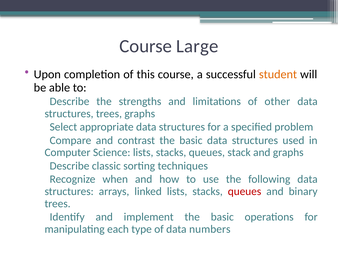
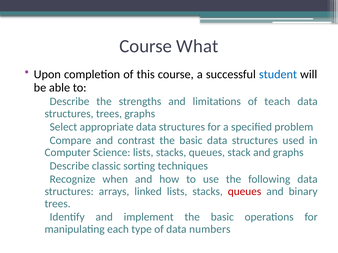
Large: Large -> What
student colour: orange -> blue
other: other -> teach
